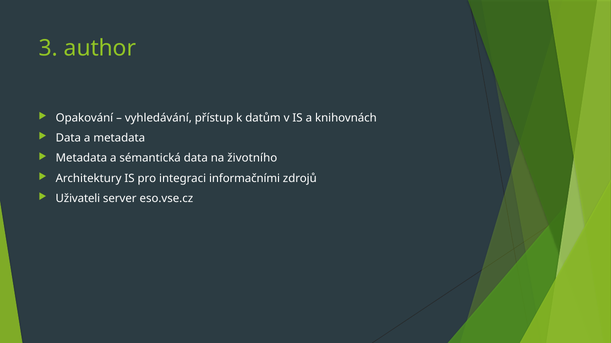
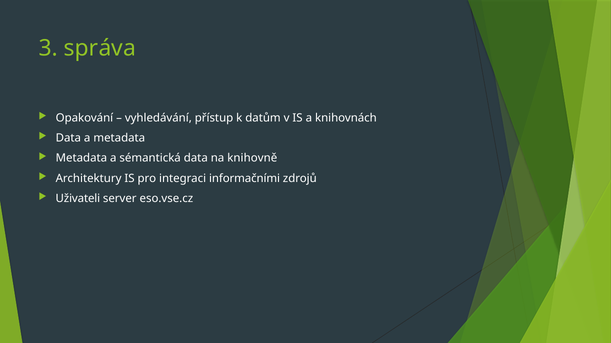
author: author -> správa
životního: životního -> knihovně
